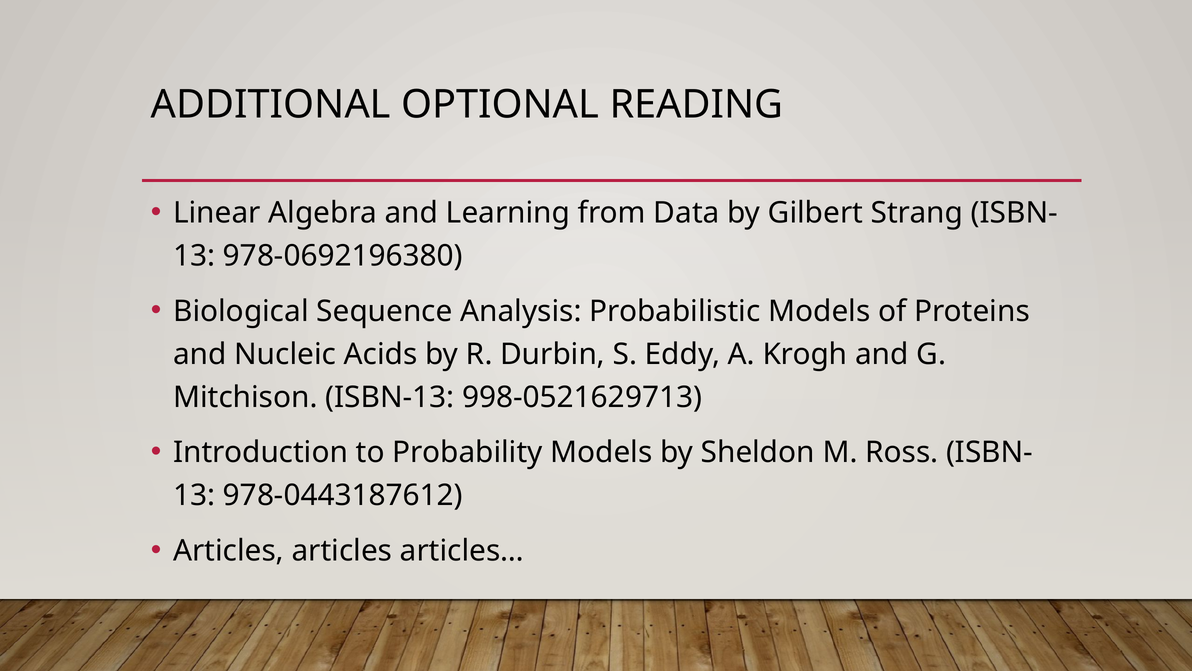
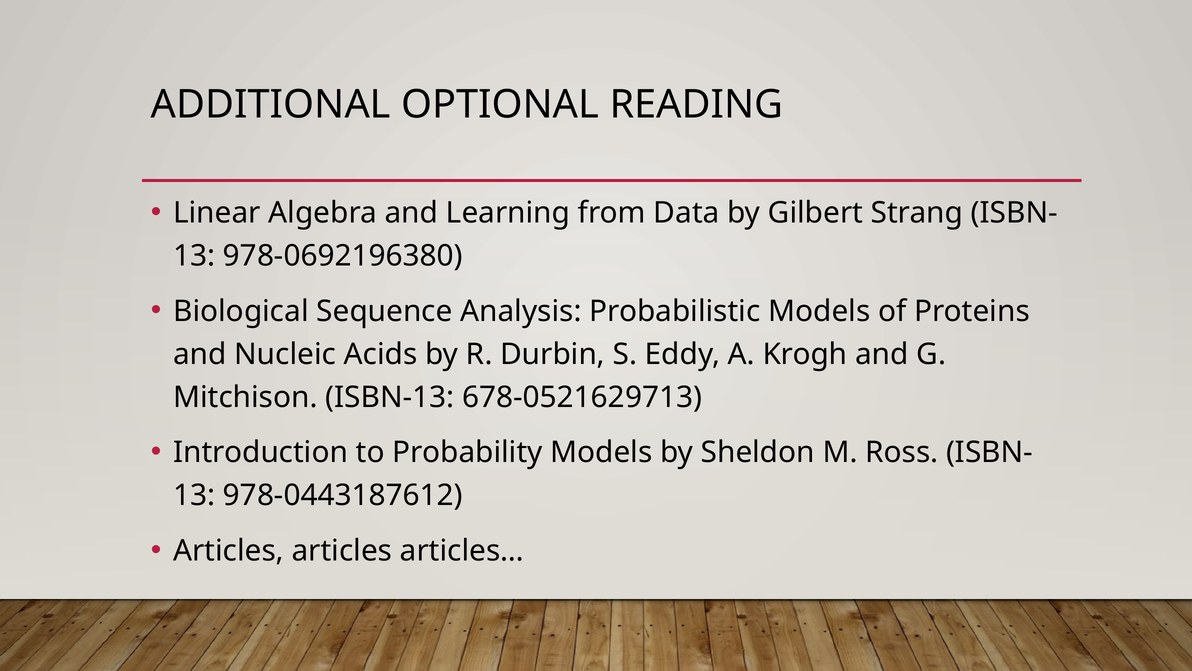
998-0521629713: 998-0521629713 -> 678-0521629713
